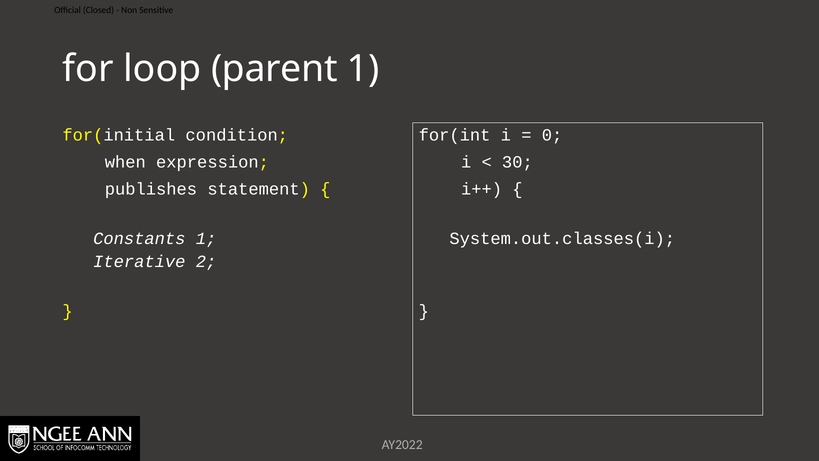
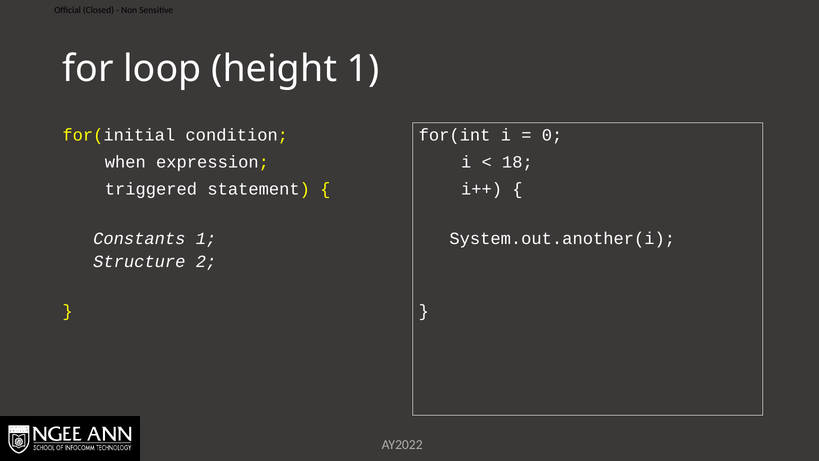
parent: parent -> height
30: 30 -> 18
publishes: publishes -> triggered
System.out.classes(i: System.out.classes(i -> System.out.another(i
Iterative: Iterative -> Structure
